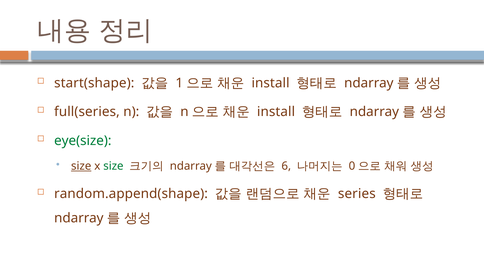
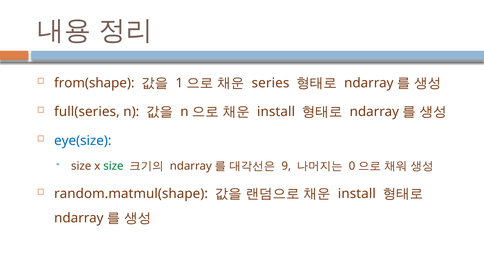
start(shape: start(shape -> from(shape
install at (271, 83): install -> series
eye(size colour: green -> blue
size at (81, 166) underline: present -> none
6: 6 -> 9
random.append(shape: random.append(shape -> random.matmul(shape
series at (357, 194): series -> install
